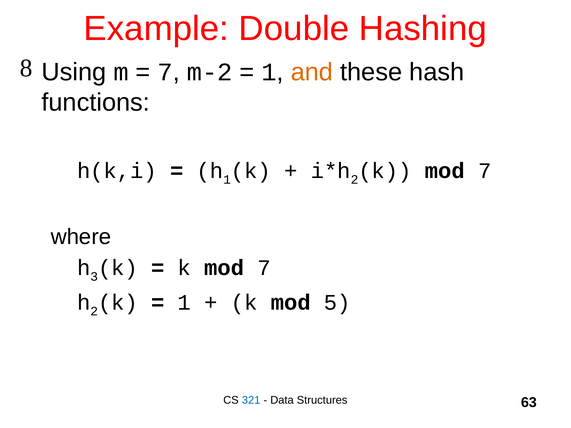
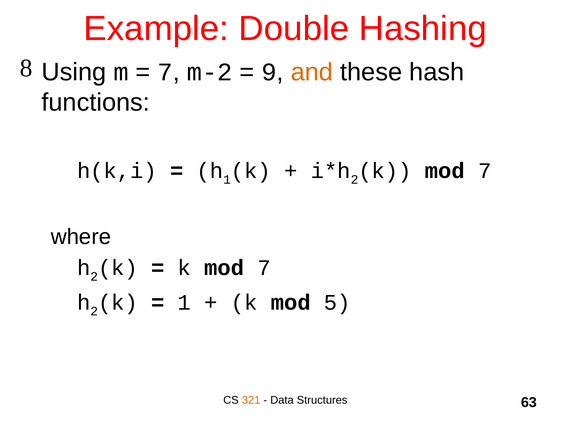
1 at (269, 72): 1 -> 9
3 at (94, 277): 3 -> 2
321 colour: blue -> orange
